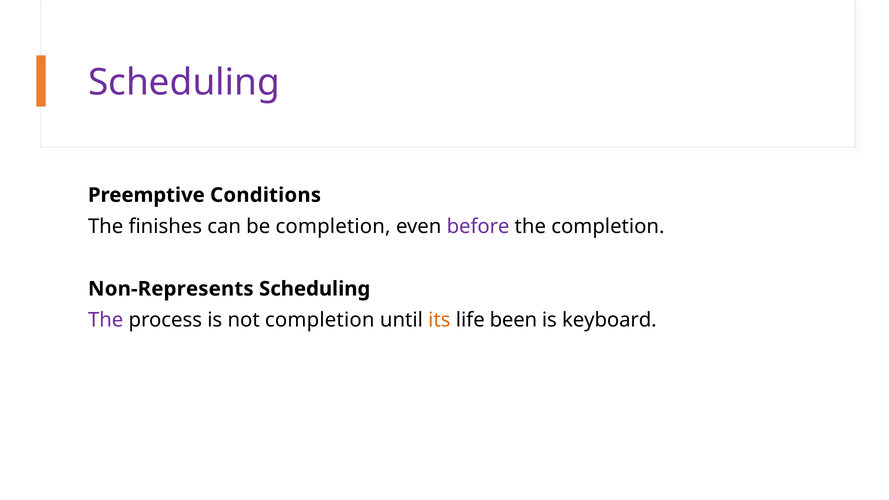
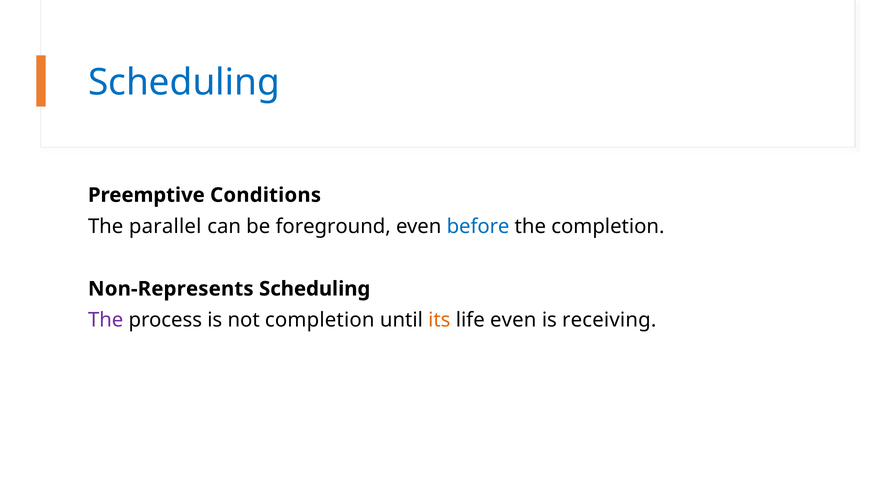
Scheduling at (184, 83) colour: purple -> blue
finishes: finishes -> parallel
be completion: completion -> foreground
before colour: purple -> blue
life been: been -> even
keyboard: keyboard -> receiving
